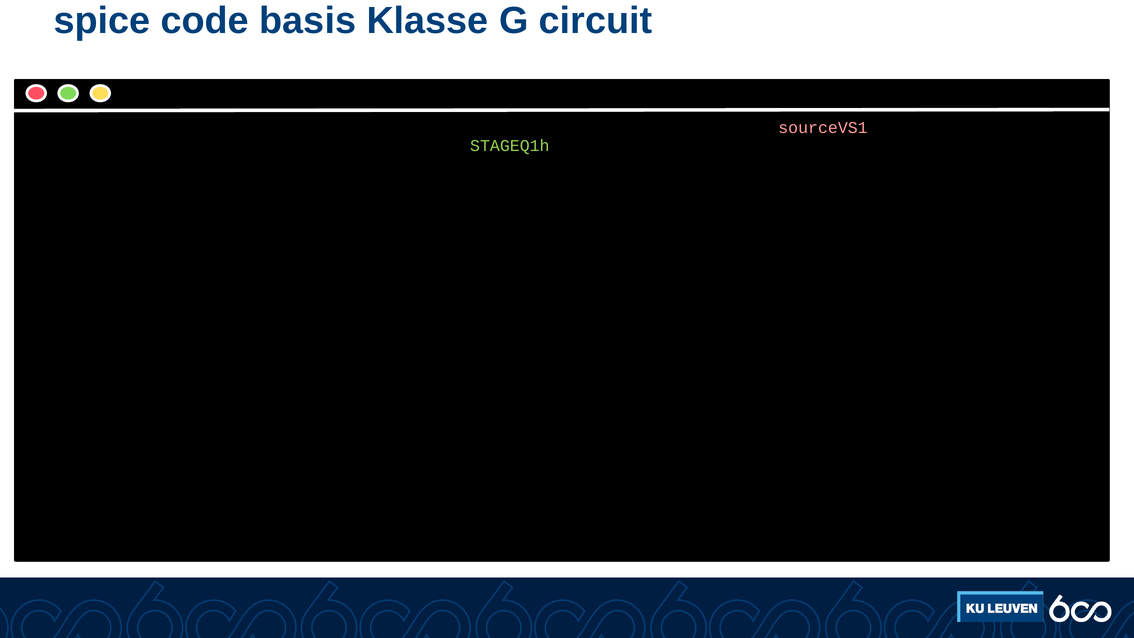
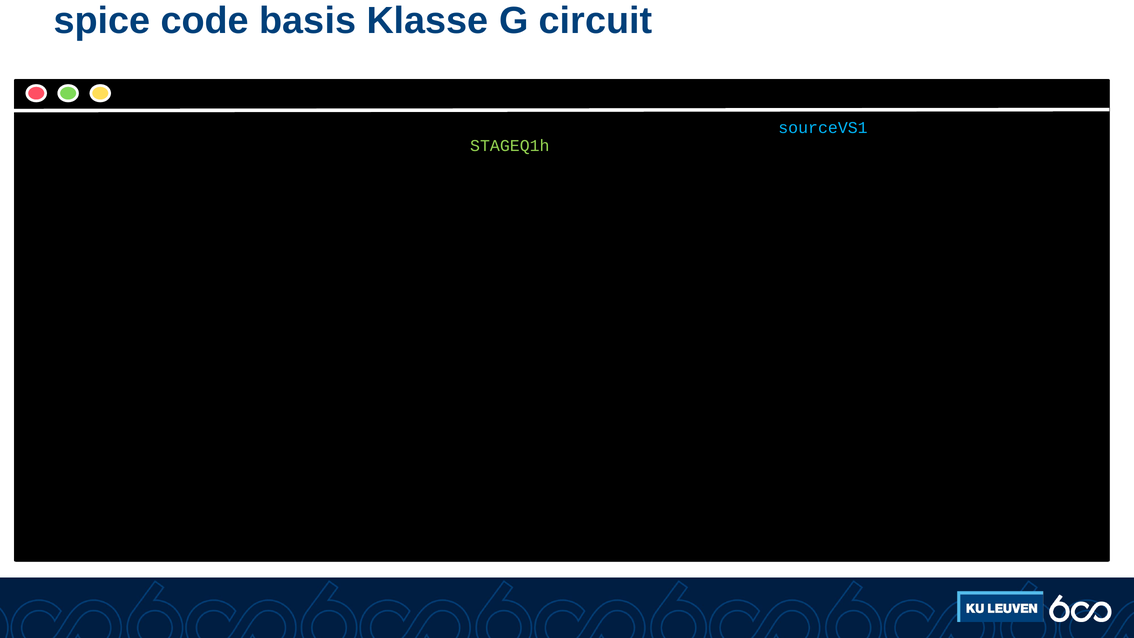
sourceVS1 colour: pink -> light blue
